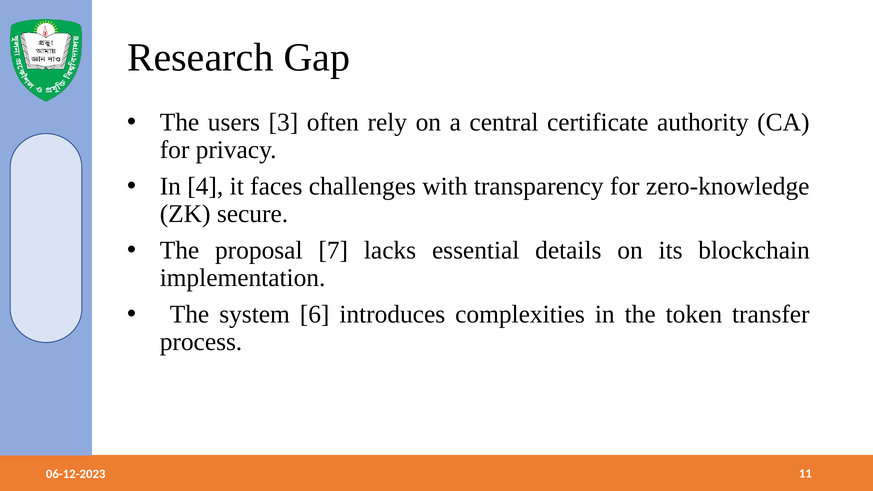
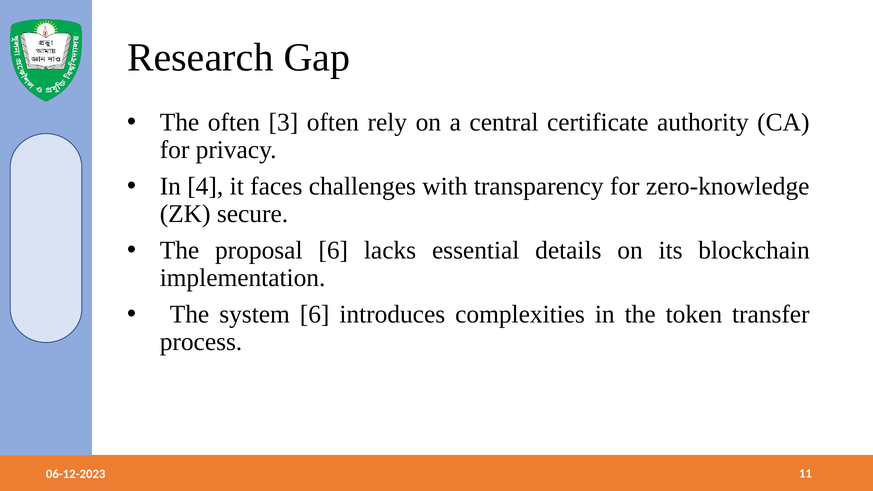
The users: users -> often
proposal 7: 7 -> 6
